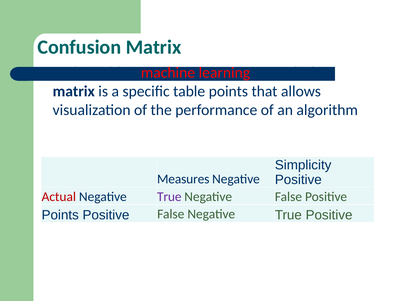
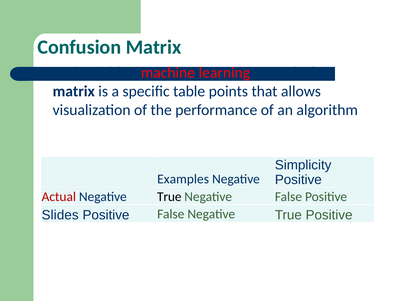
Measures: Measures -> Examples
True at (169, 197) colour: purple -> black
Points at (60, 215): Points -> Slides
